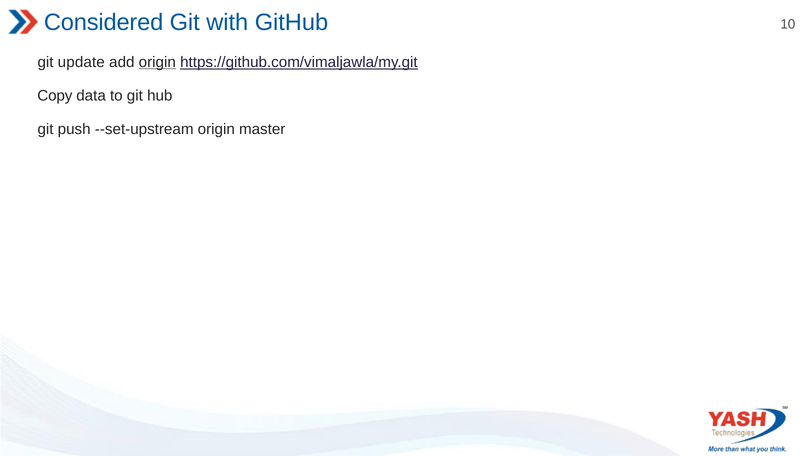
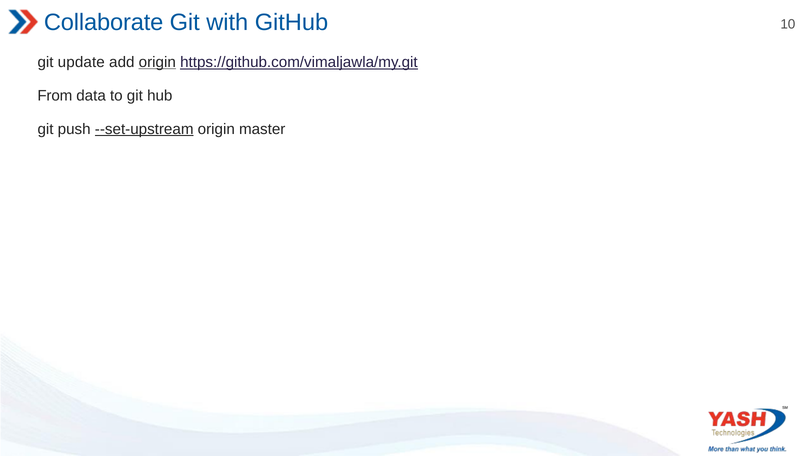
Considered: Considered -> Collaborate
Copy: Copy -> From
--set-upstream underline: none -> present
